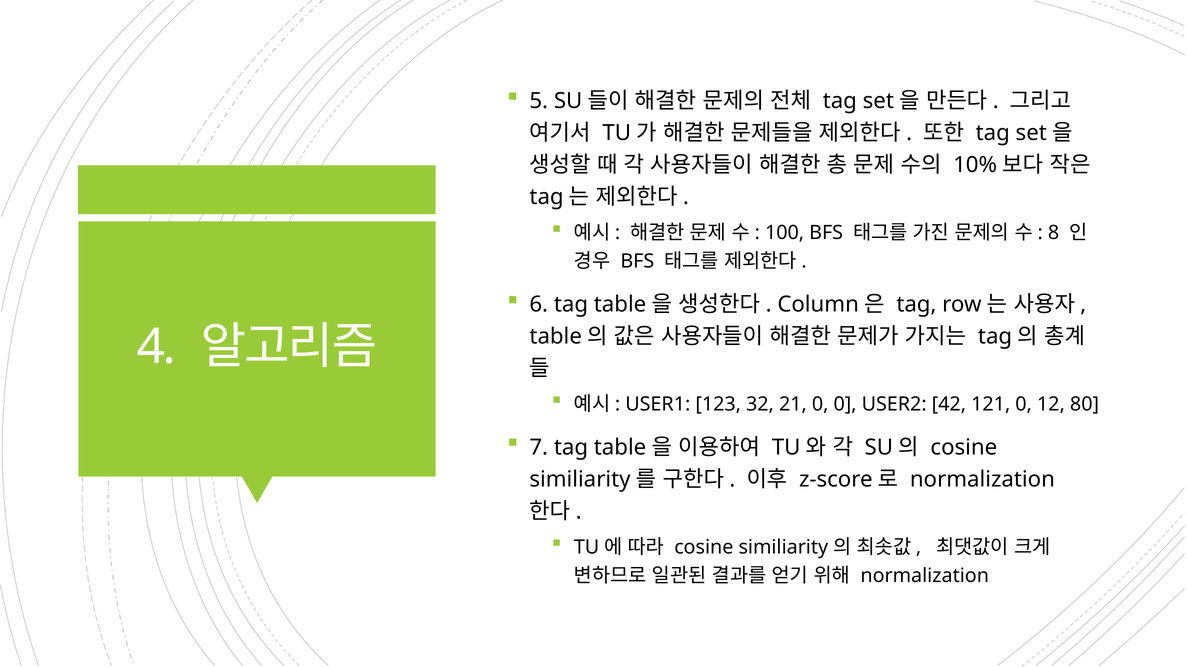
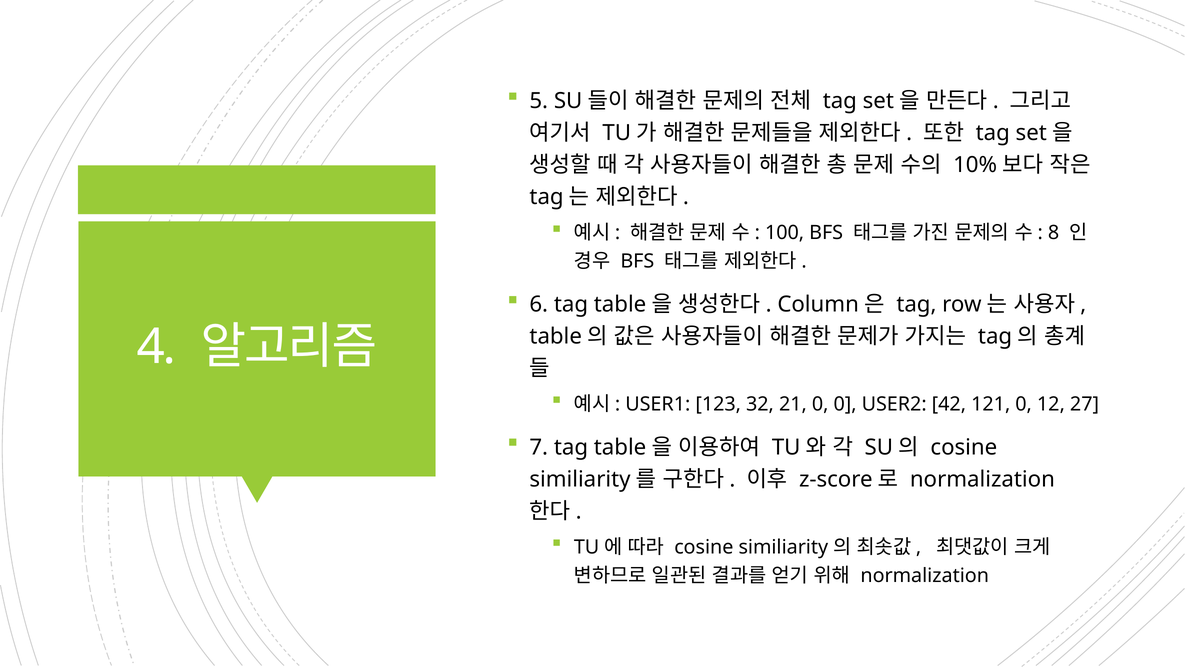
80: 80 -> 27
